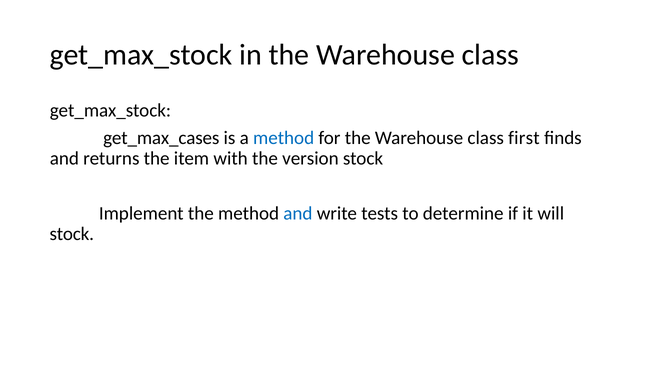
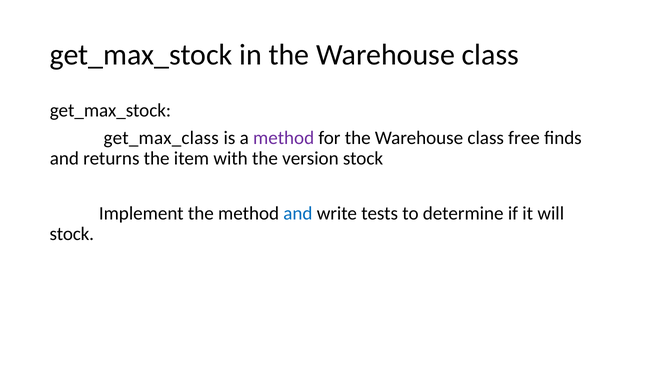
get_max_cases: get_max_cases -> get_max_class
method at (284, 138) colour: blue -> purple
first: first -> free
